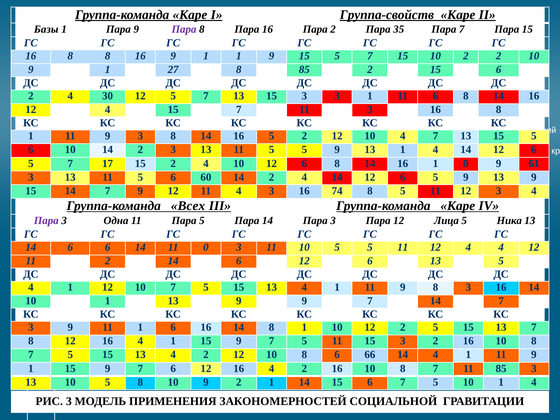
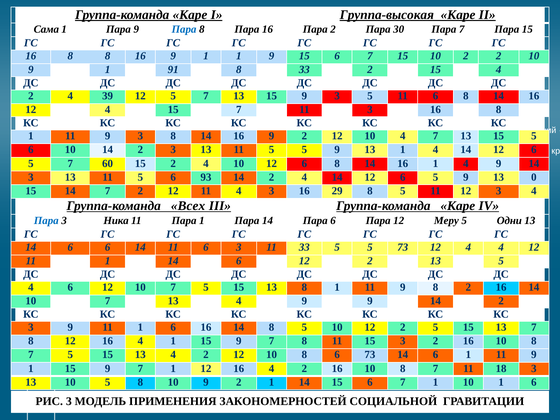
Группа-свойств: Группа-свойств -> Группа-высокая
Базы: Базы -> Сама
Пара at (184, 29) colour: purple -> blue
35: 35 -> 30
9 15 5: 5 -> 6
27: 27 -> 91
8 85: 85 -> 33
2 15 6: 6 -> 4
30: 30 -> 39
13 15 3: 3 -> 9
3 1: 1 -> 5
5 at (272, 136): 5 -> 9
17: 17 -> 60
16 1 0: 0 -> 4
61 at (534, 163): 61 -> 14
60: 60 -> 93
9 13 9: 9 -> 0
7 9: 9 -> 2
74: 74 -> 29
Пара at (46, 220) colour: purple -> blue
Одна: Одна -> Ника
Пара 5: 5 -> 1
14 Пара 3: 3 -> 6
Лица: Лица -> Меру
Ника: Ника -> Одни
14 11 0: 0 -> 6
11 10: 10 -> 33
5 5 11: 11 -> 73
2 at (108, 261): 2 -> 1
6 12 6: 6 -> 2
1 at (70, 287): 1 -> 6
4 at (304, 287): 4 -> 8
8 3: 3 -> 2
1 at (108, 301): 1 -> 7
9 at (239, 301): 9 -> 4
7 at (370, 301): 7 -> 9
7 at (501, 301): 7 -> 2
14 8 1: 1 -> 5
9 7 5: 5 -> 8
6 66: 66 -> 73
4 at (436, 355): 4 -> 6
9 7 6: 6 -> 1
11 85: 85 -> 18
6 7 5: 5 -> 1
10 1 4: 4 -> 6
